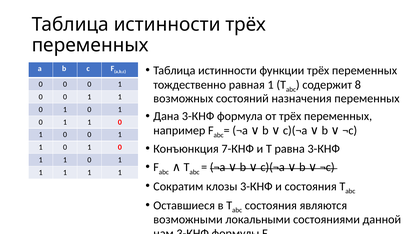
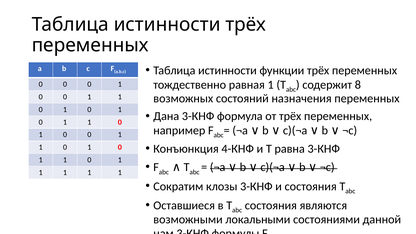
7-КНФ: 7-КНФ -> 4-КНФ
